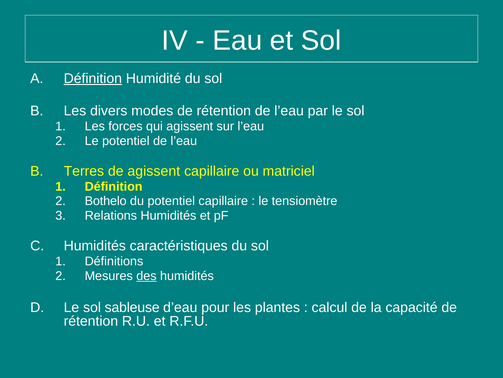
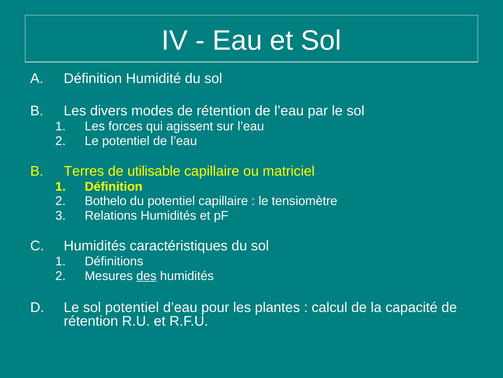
Définition at (93, 78) underline: present -> none
de agissent: agissent -> utilisable
sol sableuse: sableuse -> potentiel
